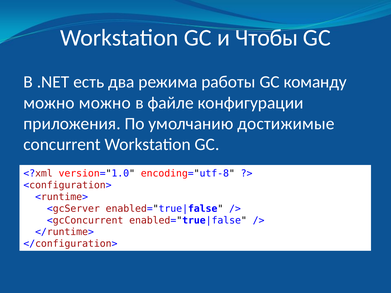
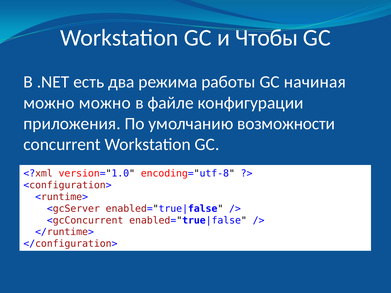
команду: команду -> начиная
достижимые: достижимые -> возможности
